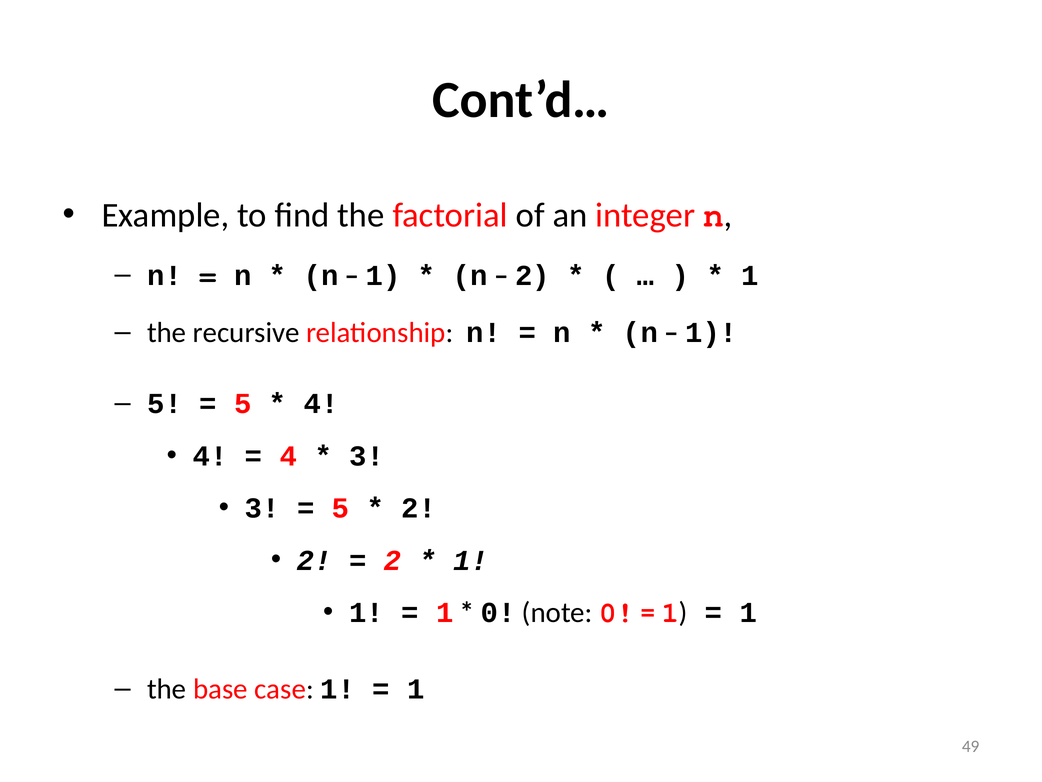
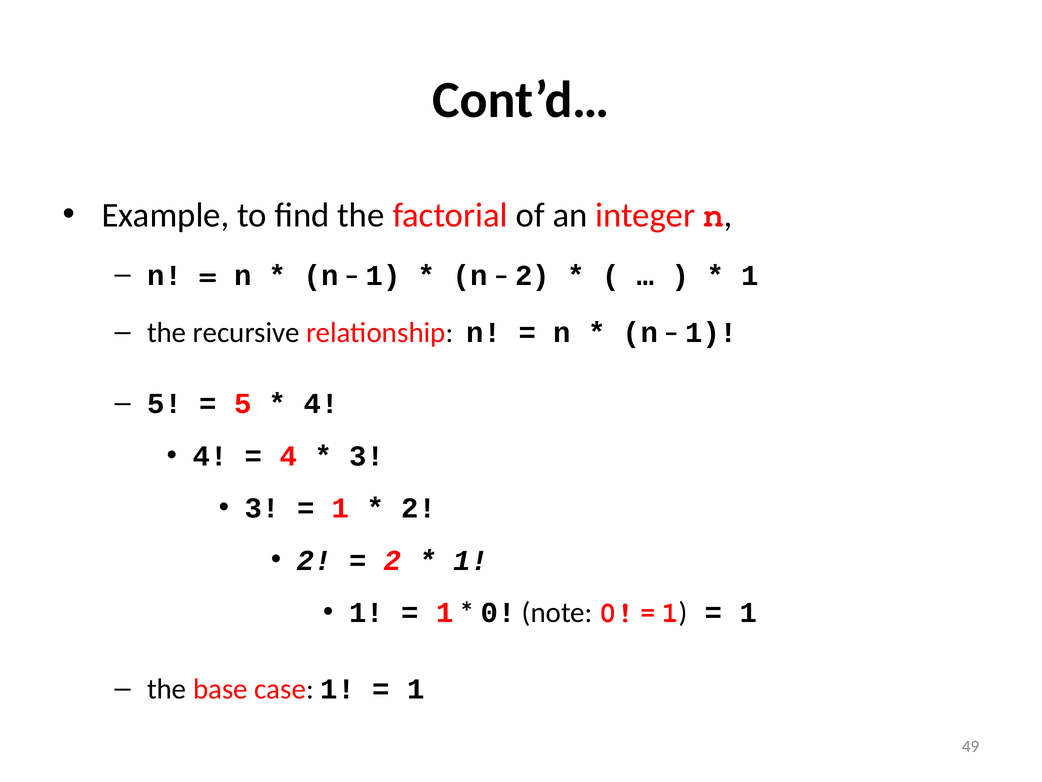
5 at (341, 508): 5 -> 1
